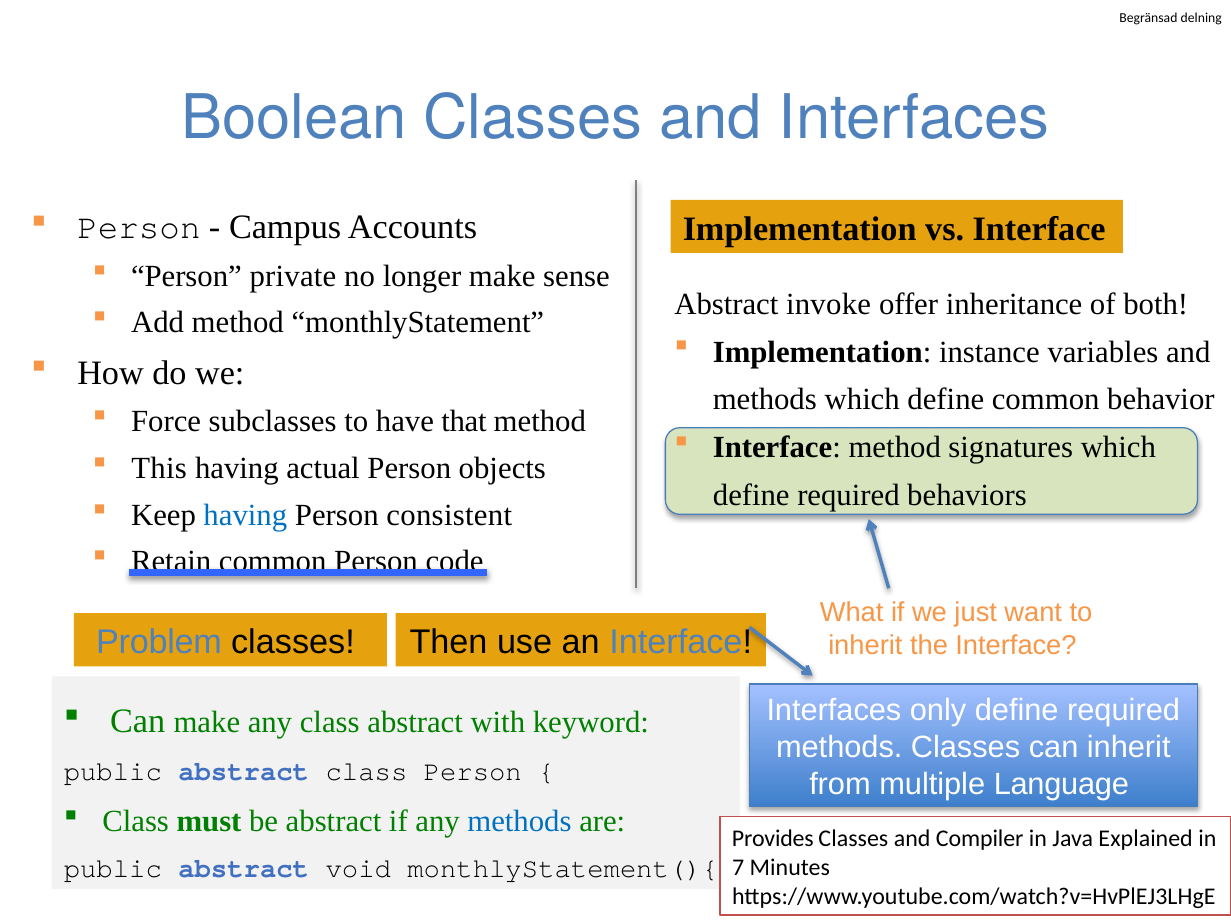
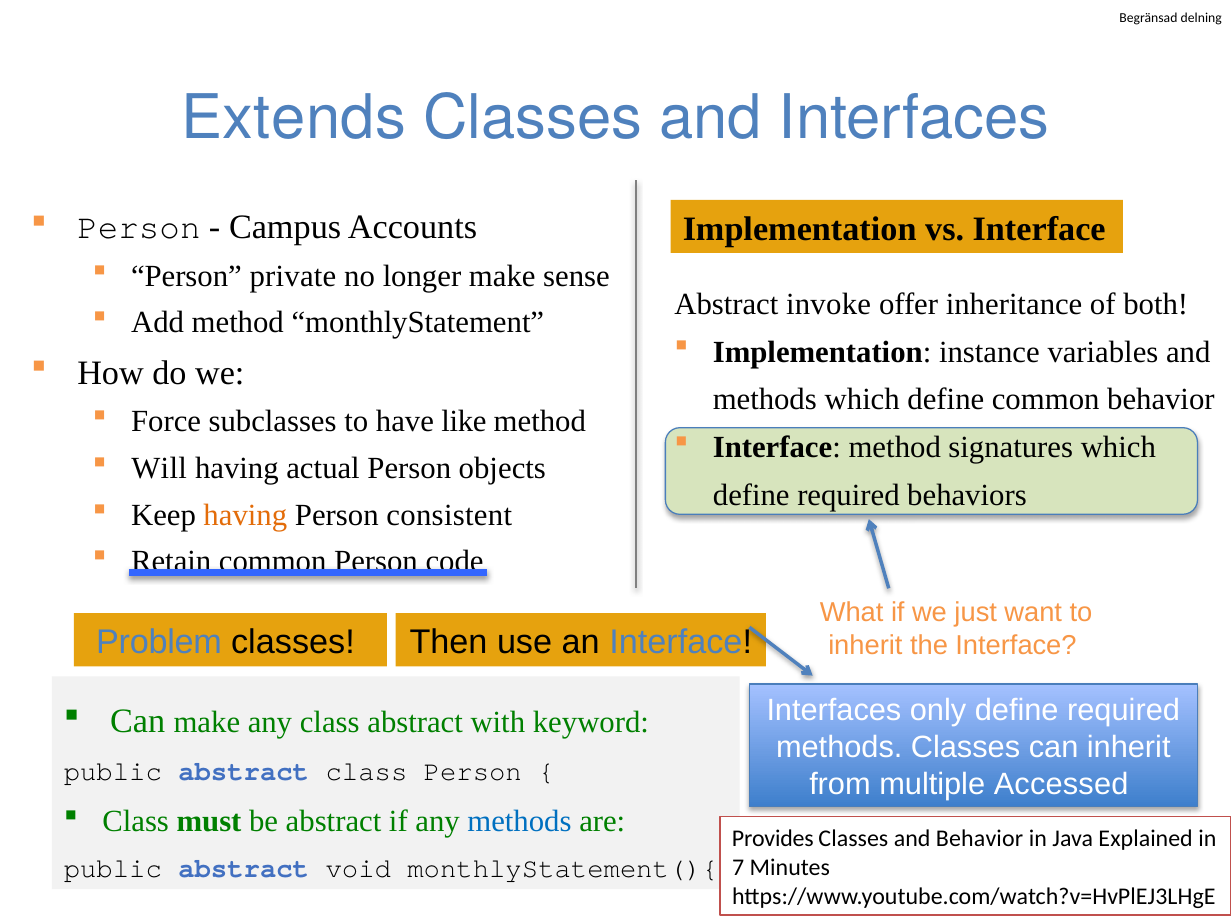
Boolean: Boolean -> Extends
that: that -> like
This: This -> Will
having at (245, 515) colour: blue -> orange
Language: Language -> Accessed
and Compiler: Compiler -> Behavior
